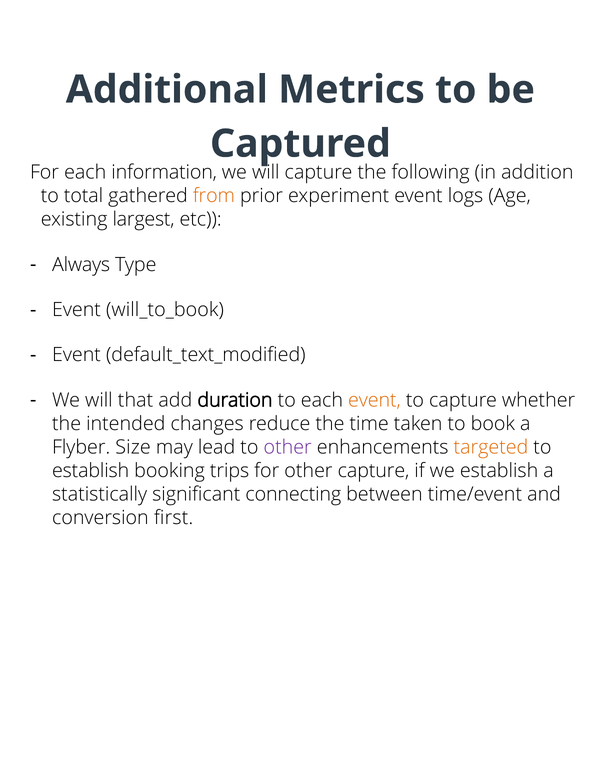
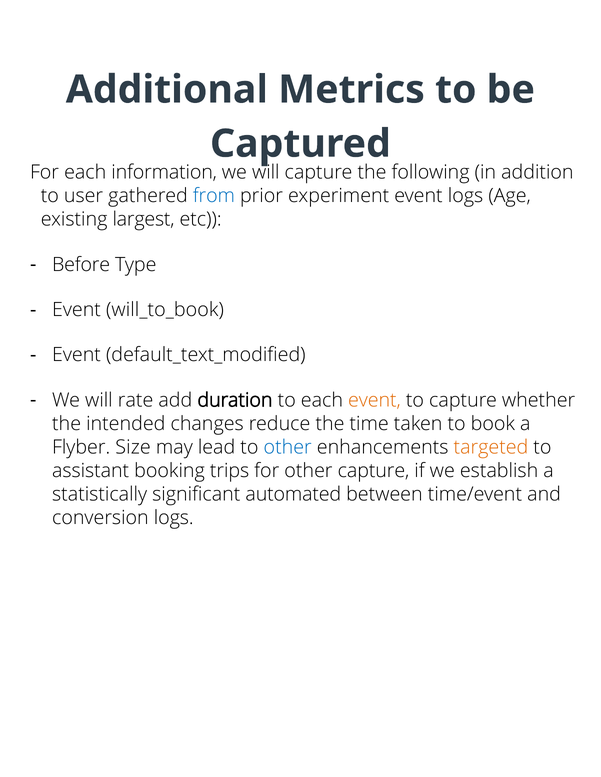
total: total -> user
from colour: orange -> blue
Always: Always -> Before
that: that -> rate
other at (288, 448) colour: purple -> blue
establish at (91, 471): establish -> assistant
connecting: connecting -> automated
conversion first: first -> logs
